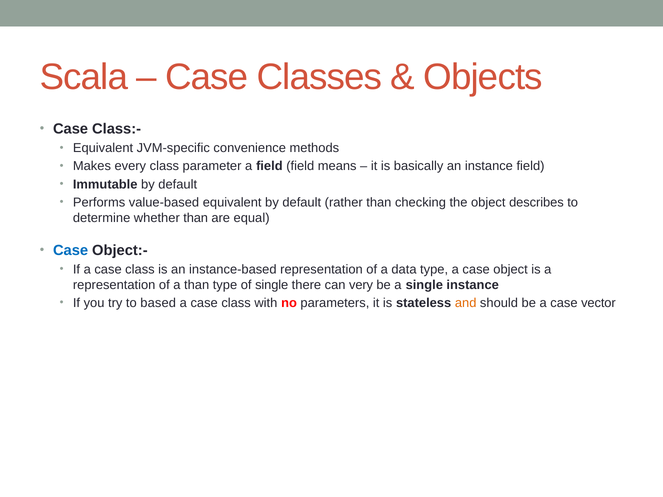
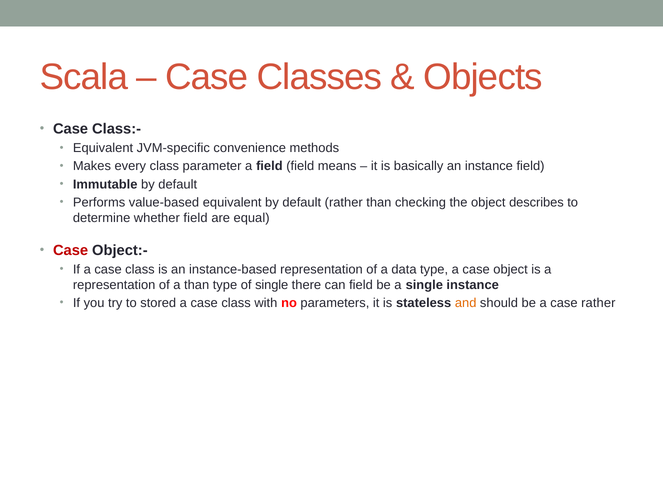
whether than: than -> field
Case at (71, 250) colour: blue -> red
can very: very -> field
based: based -> stored
case vector: vector -> rather
